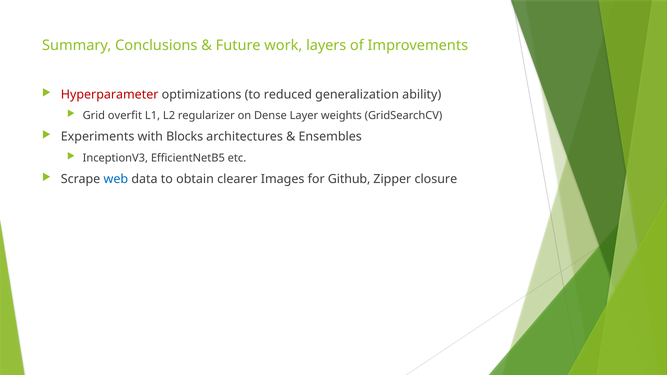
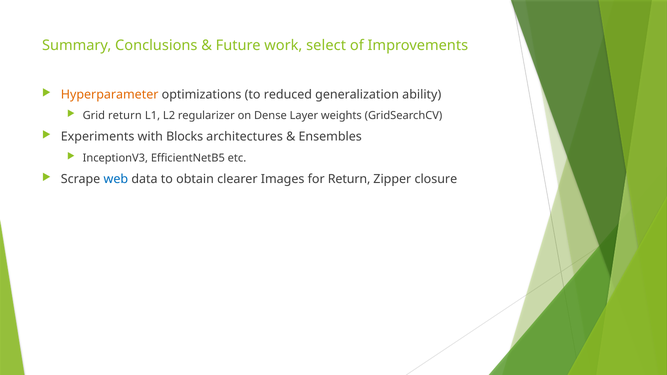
layers: layers -> select
Hyperparameter colour: red -> orange
Grid overfit: overfit -> return
for Github: Github -> Return
